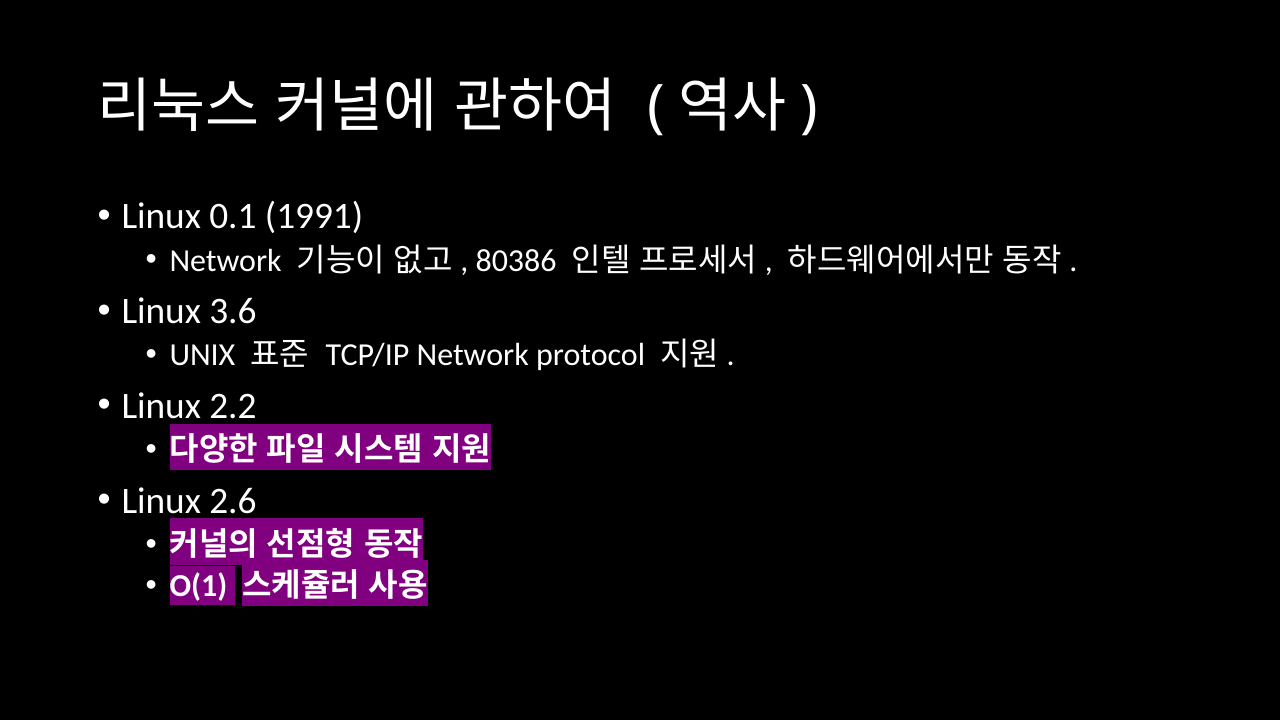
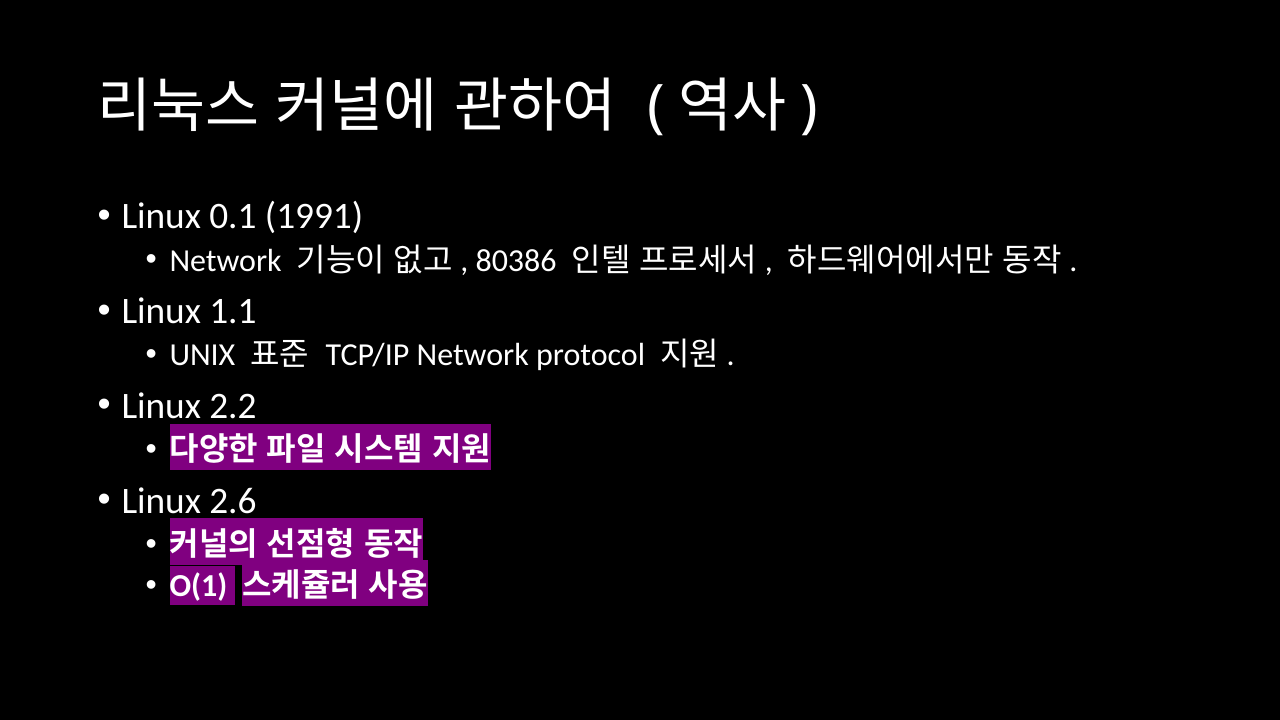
3.6: 3.6 -> 1.1
